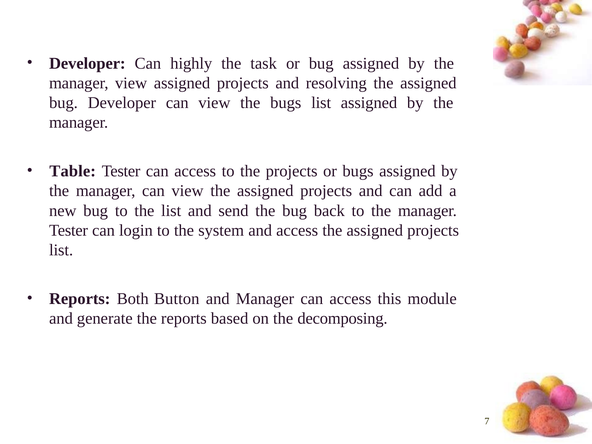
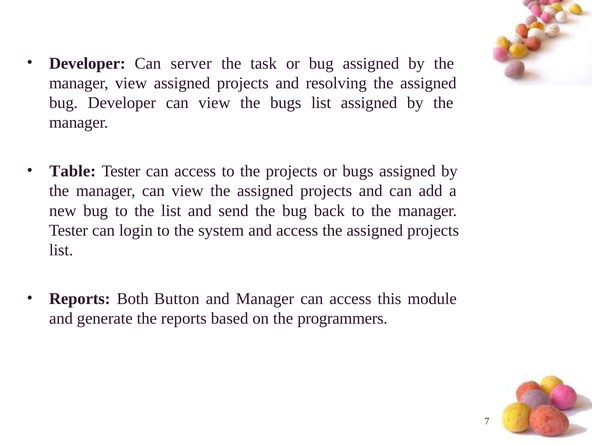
highly: highly -> server
decomposing: decomposing -> programmers
